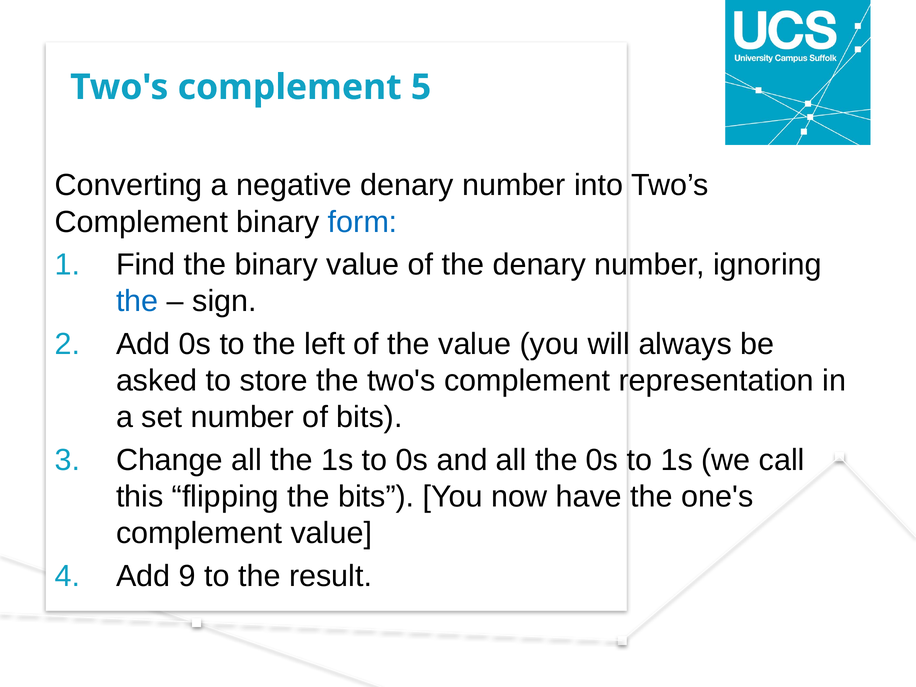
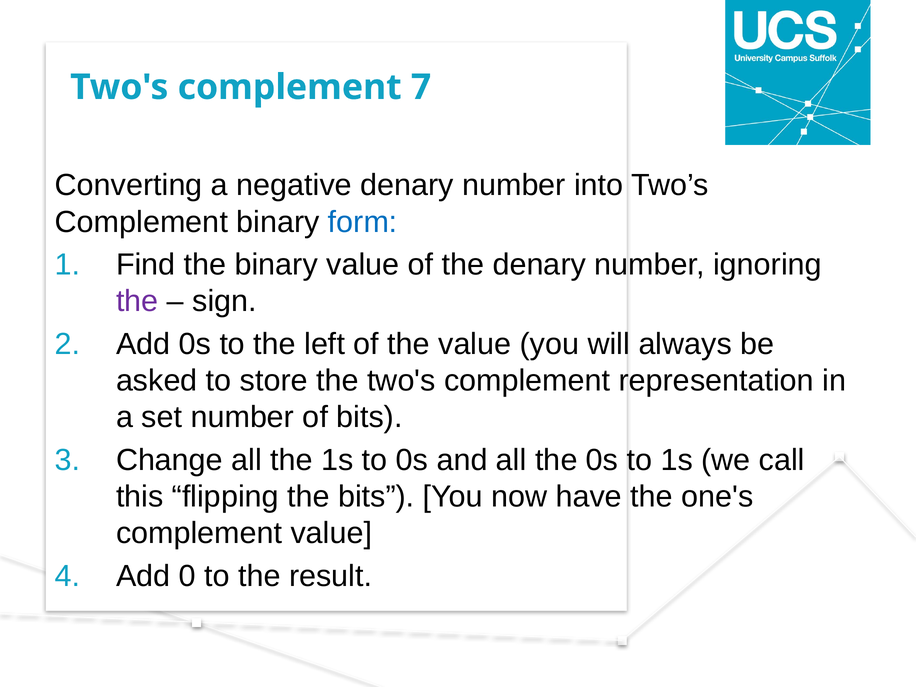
5: 5 -> 7
the at (137, 301) colour: blue -> purple
9: 9 -> 0
